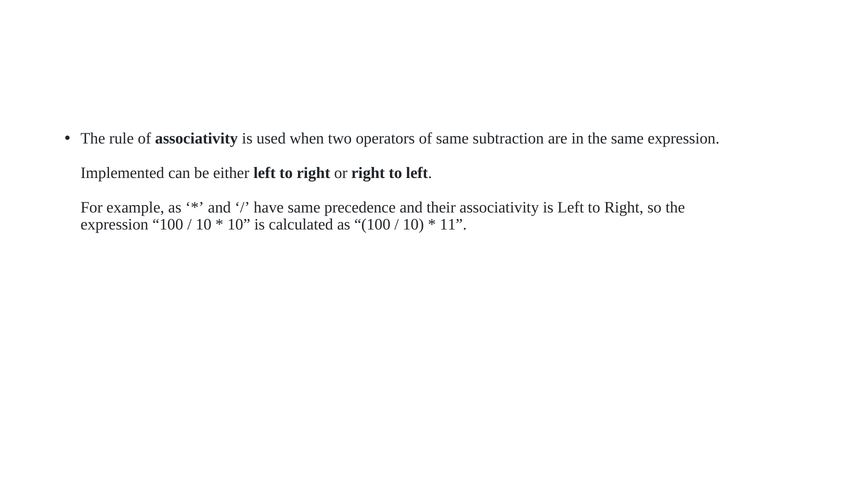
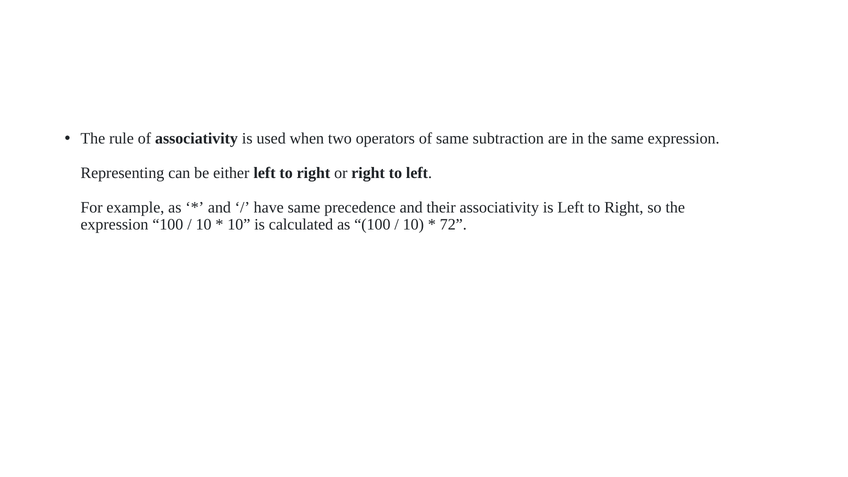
Implemented: Implemented -> Representing
11: 11 -> 72
